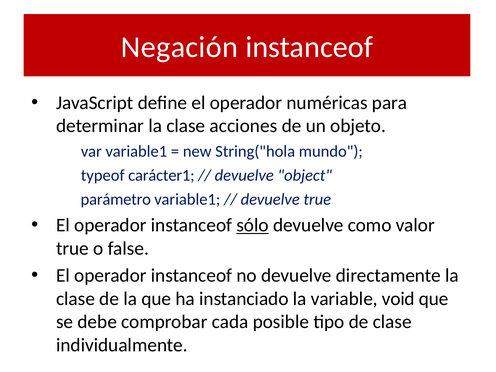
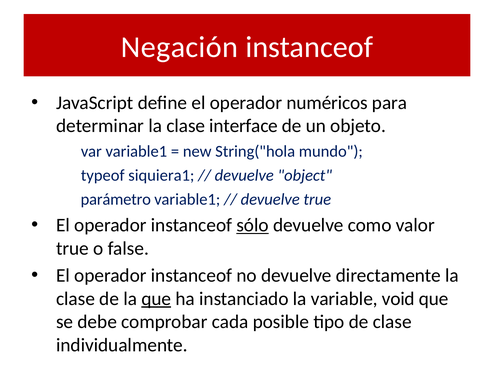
numéricas: numéricas -> numéricos
acciones: acciones -> interface
carácter1: carácter1 -> siquiera1
que at (156, 299) underline: none -> present
